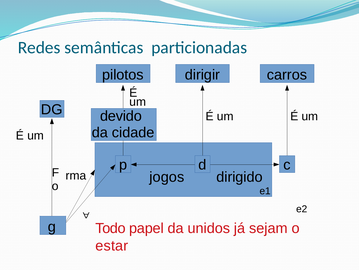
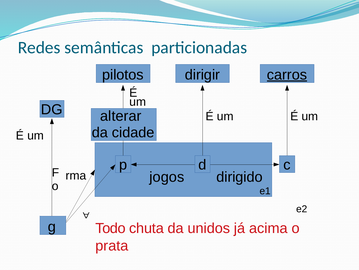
carros underline: none -> present
devido: devido -> alterar
papel: papel -> chuta
sejam: sejam -> acima
estar: estar -> prata
